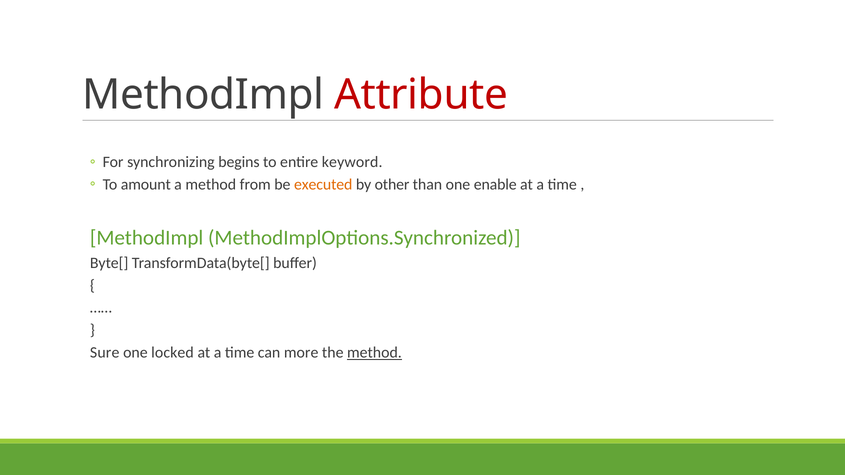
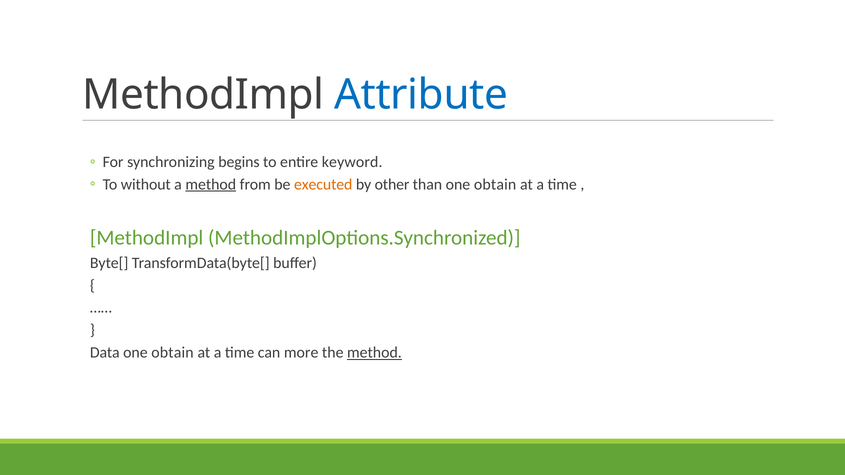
Attribute colour: red -> blue
amount: amount -> without
method at (211, 185) underline: none -> present
than one enable: enable -> obtain
Sure: Sure -> Data
locked at (172, 353): locked -> obtain
